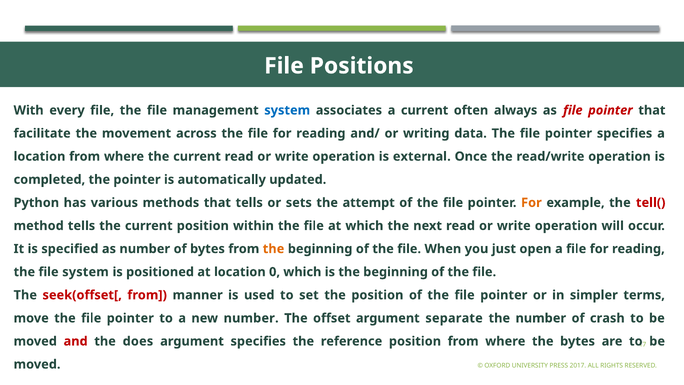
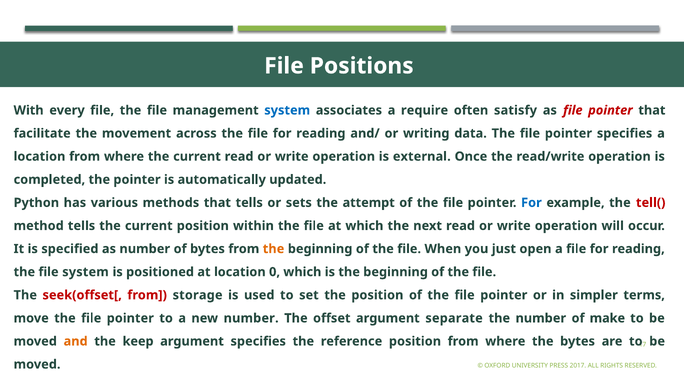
a current: current -> require
always: always -> satisfy
For at (531, 203) colour: orange -> blue
manner: manner -> storage
crash: crash -> make
and colour: red -> orange
does: does -> keep
